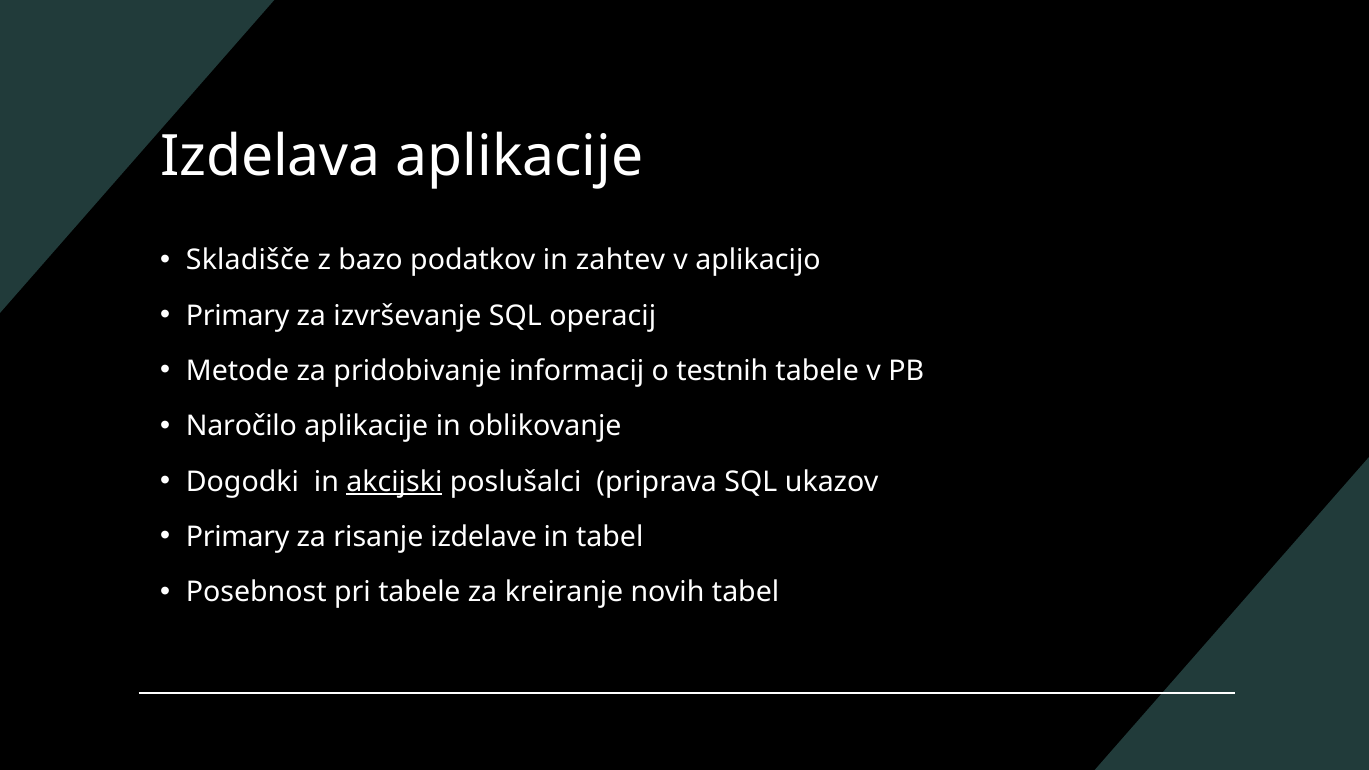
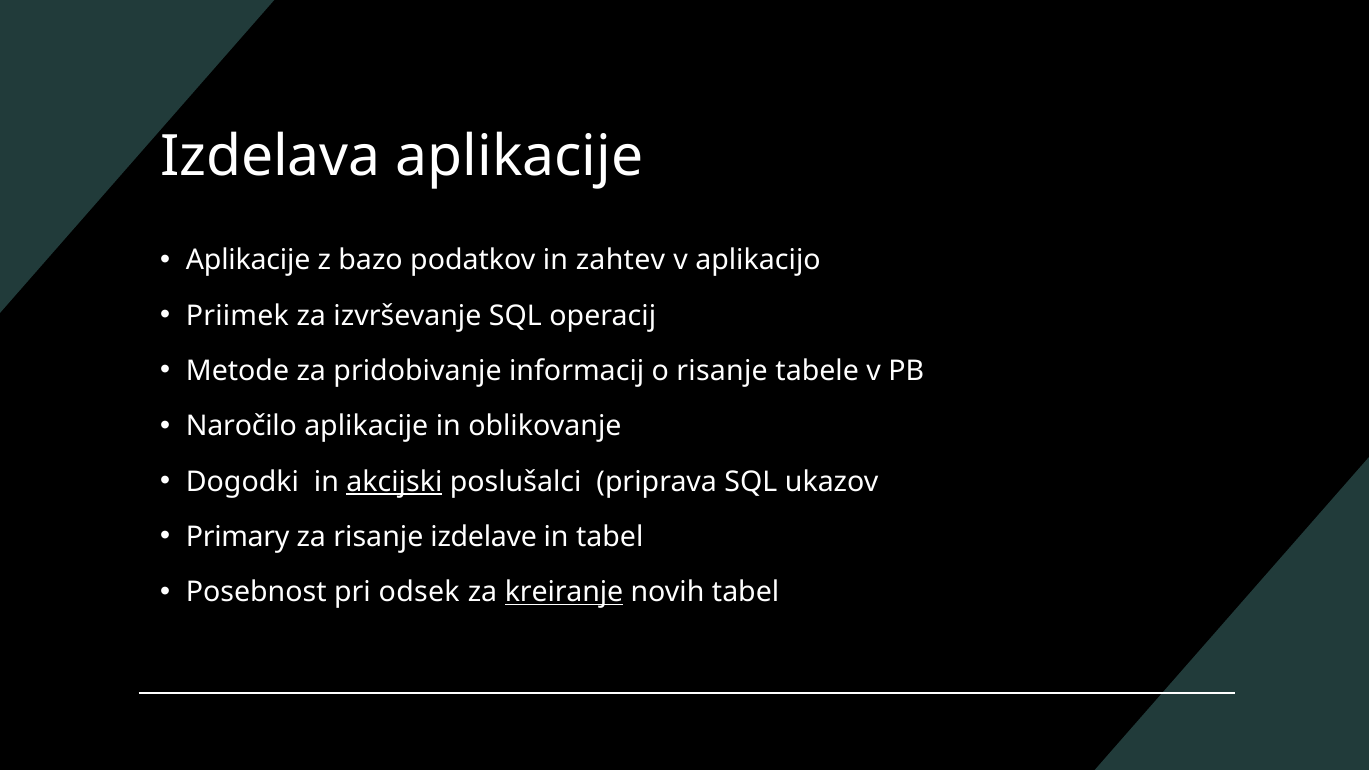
Skladišče at (248, 260): Skladišče -> Aplikacije
Primary at (238, 316): Primary -> Priimek
o testnih: testnih -> risanje
pri tabele: tabele -> odsek
kreiranje underline: none -> present
